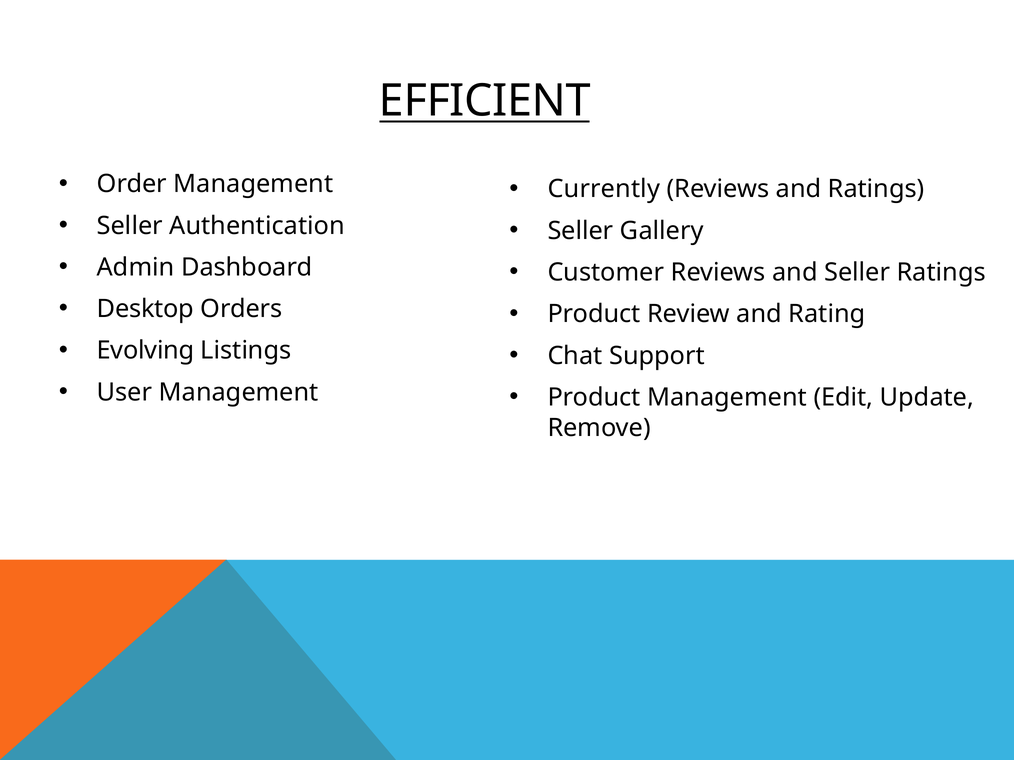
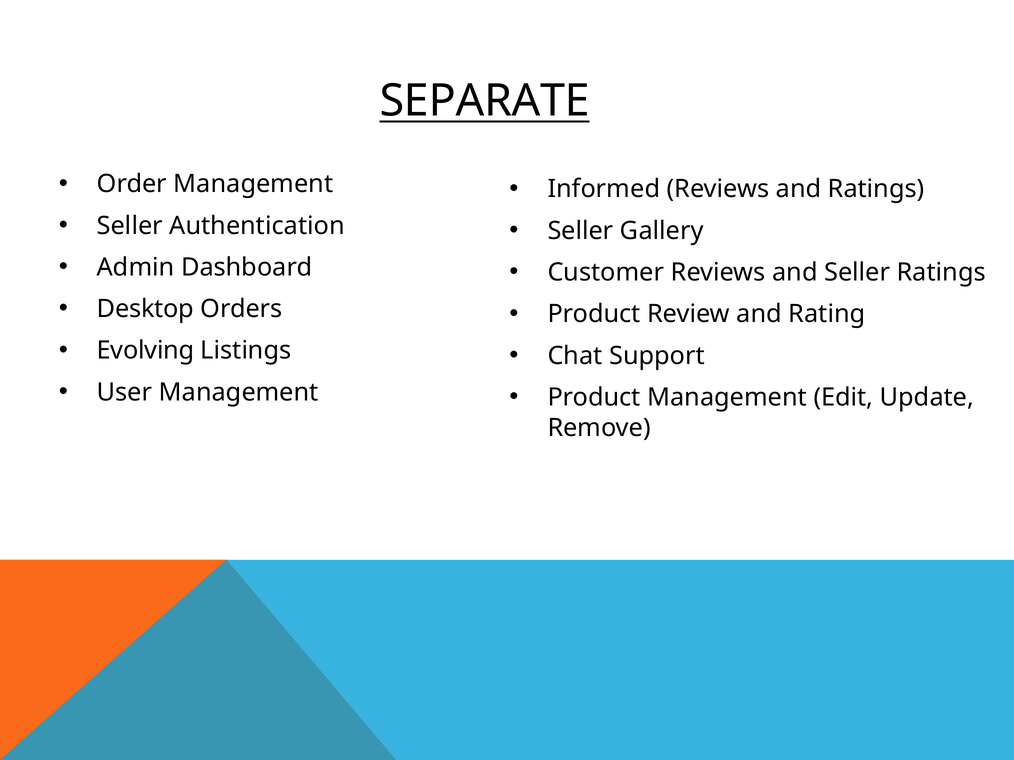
EFFICIENT: EFFICIENT -> SEPARATE
Currently: Currently -> Informed
